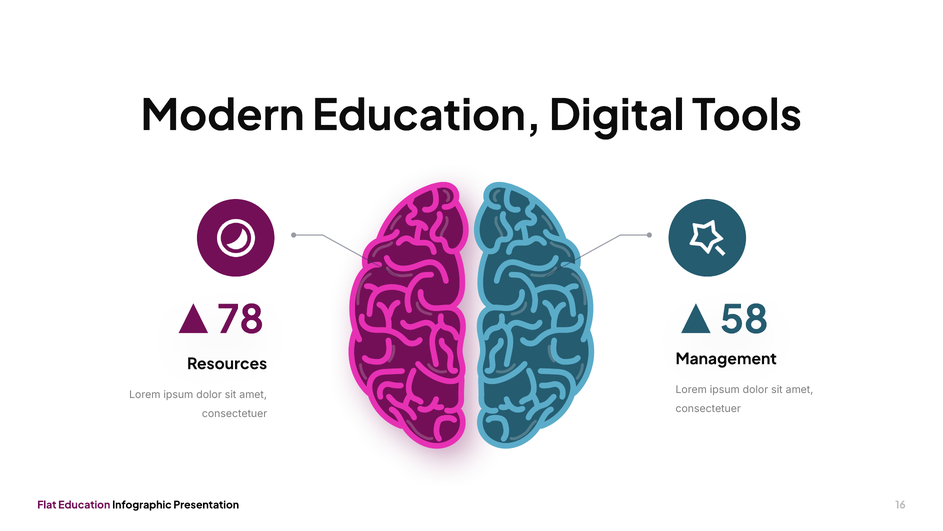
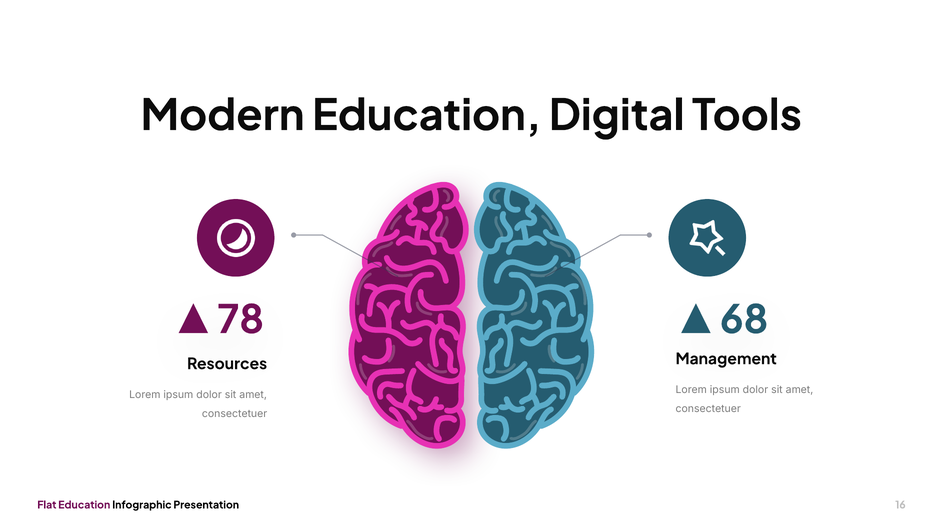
58: 58 -> 68
